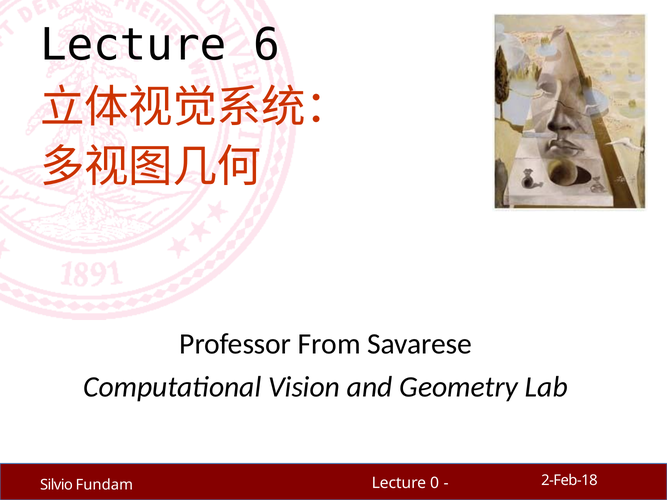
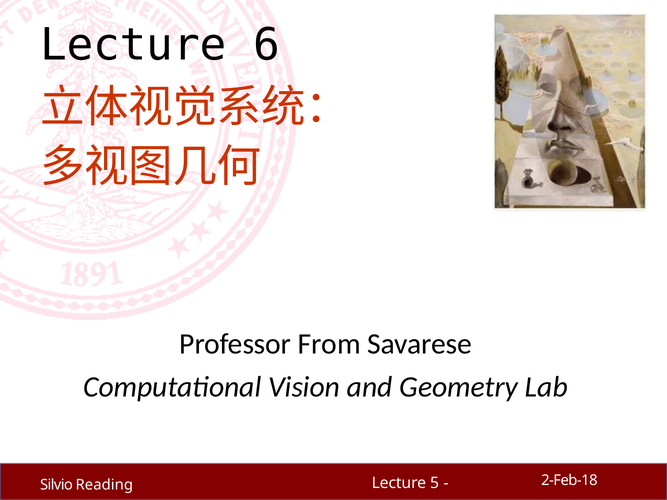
0: 0 -> 5
Fundam: Fundam -> Reading
